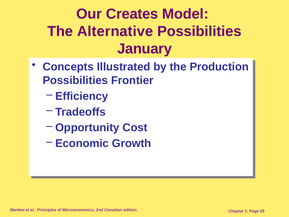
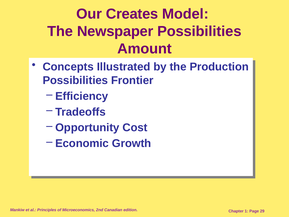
Alternative: Alternative -> Newspaper
January: January -> Amount
